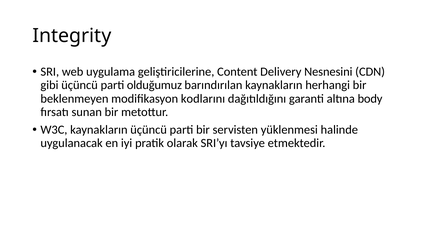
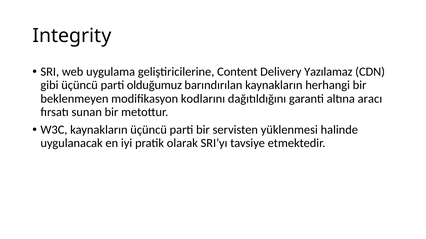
Nesnesini: Nesnesini -> Yazılamaz
body: body -> aracı
